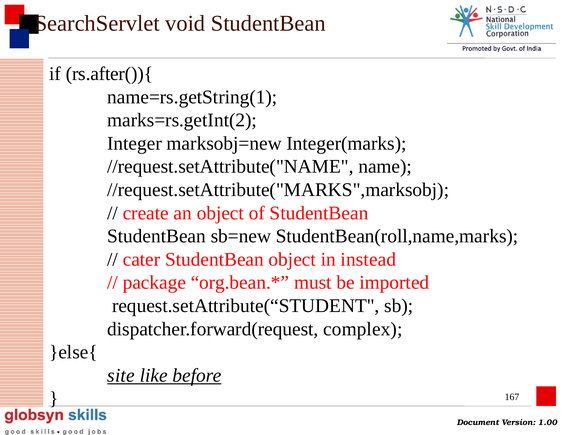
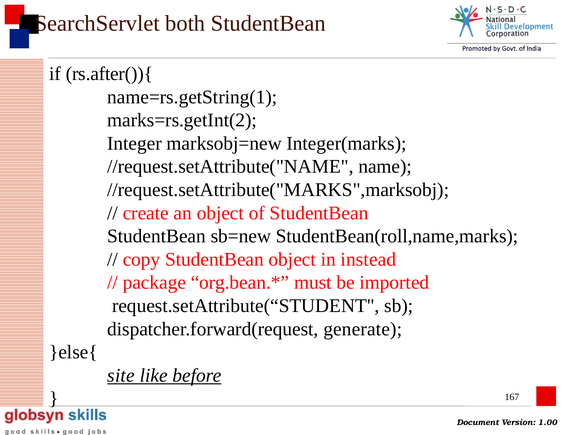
void: void -> both
cater: cater -> copy
complex: complex -> generate
